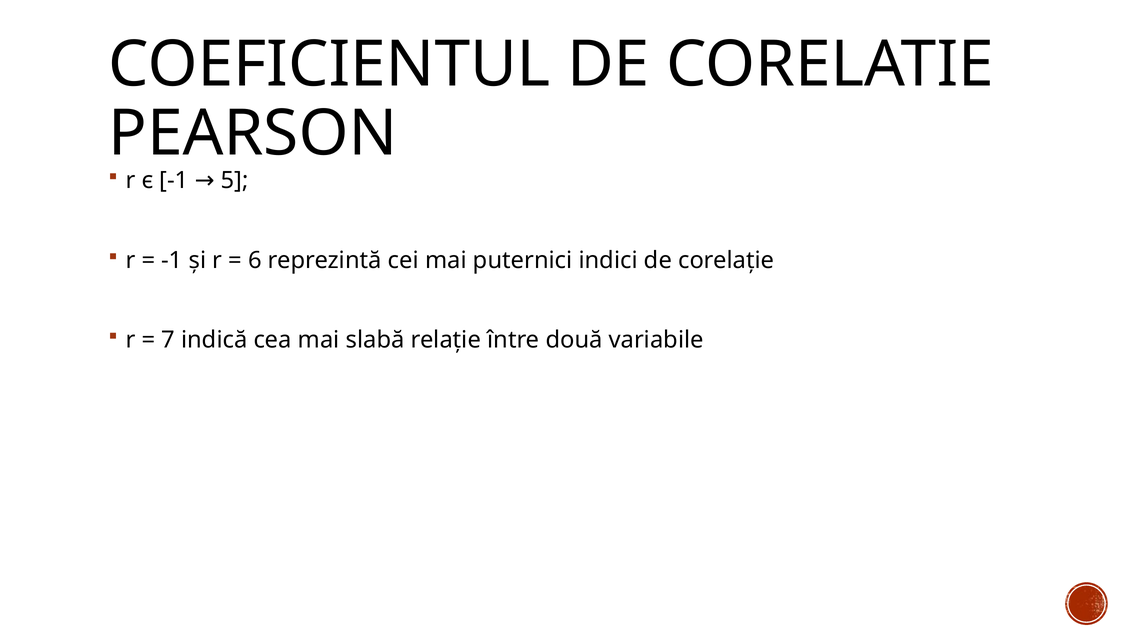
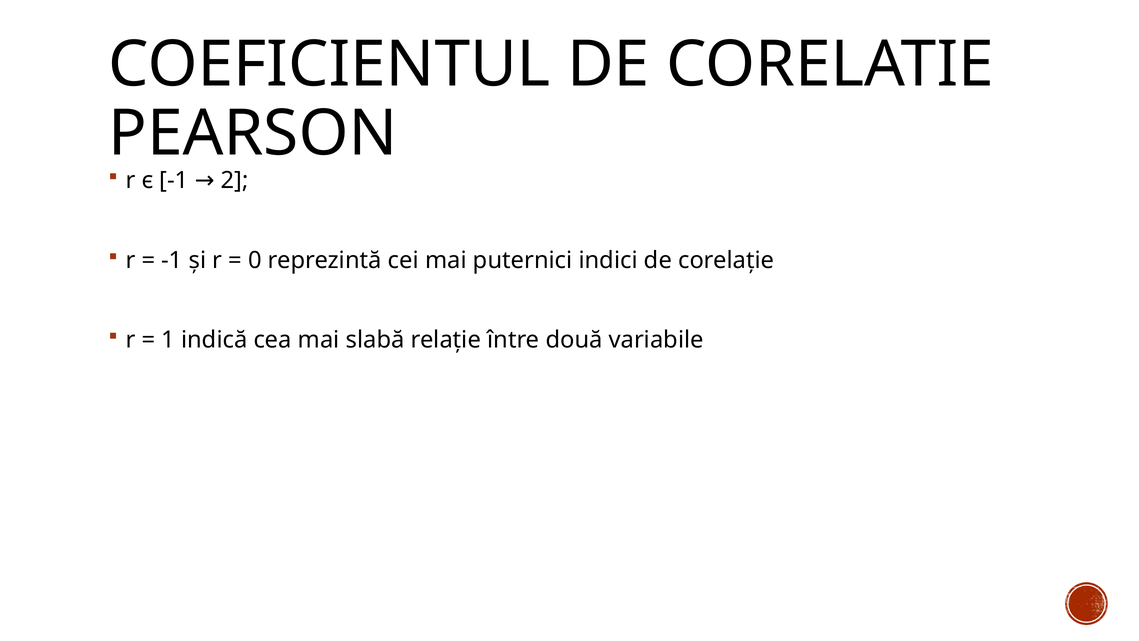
5: 5 -> 2
6: 6 -> 0
7: 7 -> 1
